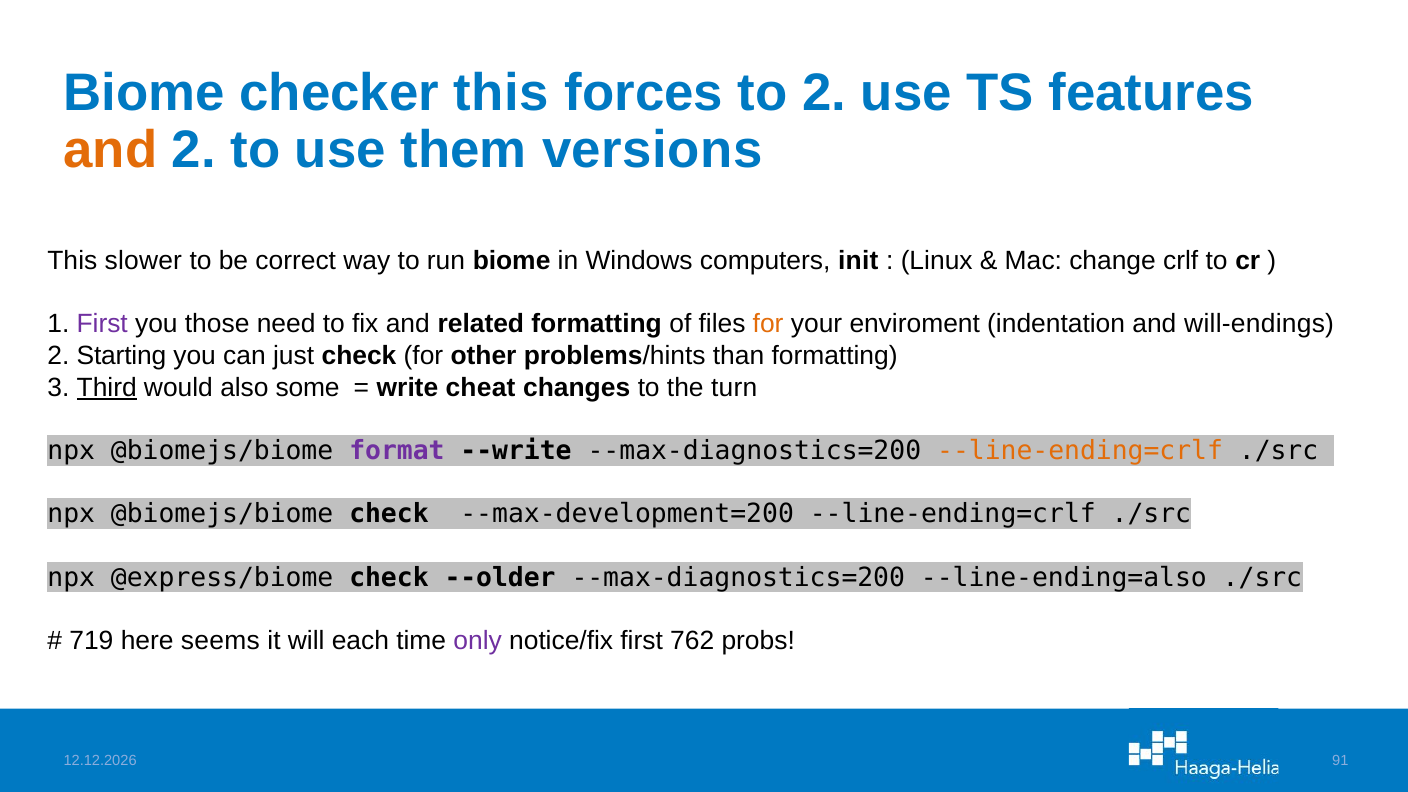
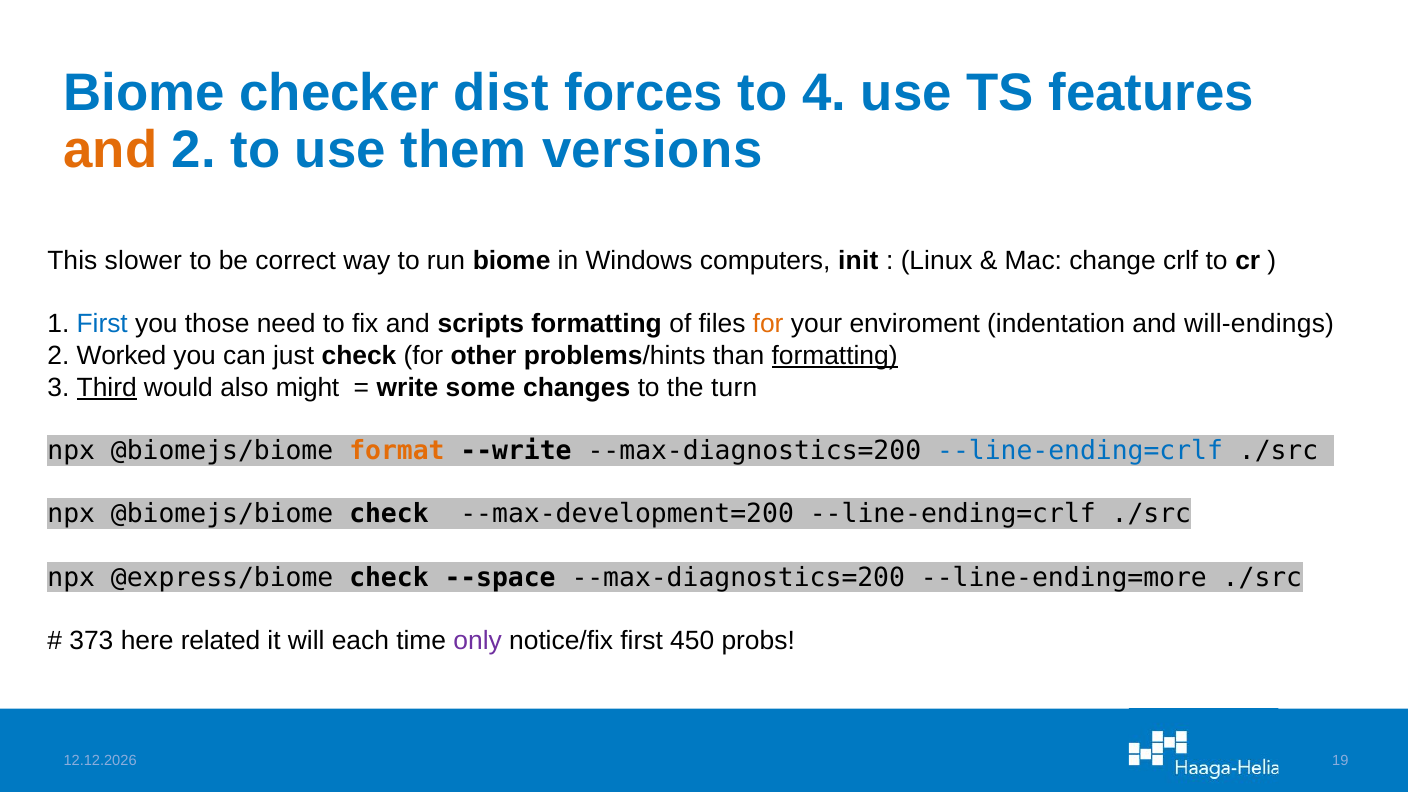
checker this: this -> dist
to 2: 2 -> 4
First at (102, 324) colour: purple -> blue
related: related -> scripts
Starting: Starting -> Worked
formatting at (835, 356) underline: none -> present
some: some -> might
cheat: cheat -> some
format colour: purple -> orange
--line-ending=crlf at (1080, 451) colour: orange -> blue
--older: --older -> --space
--line-ending=also: --line-ending=also -> --line-ending=more
719: 719 -> 373
seems: seems -> related
762: 762 -> 450
91: 91 -> 19
